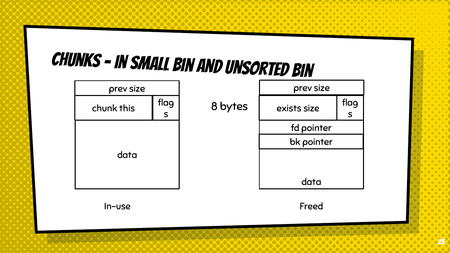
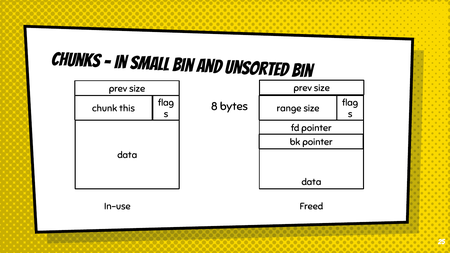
exists: exists -> range
